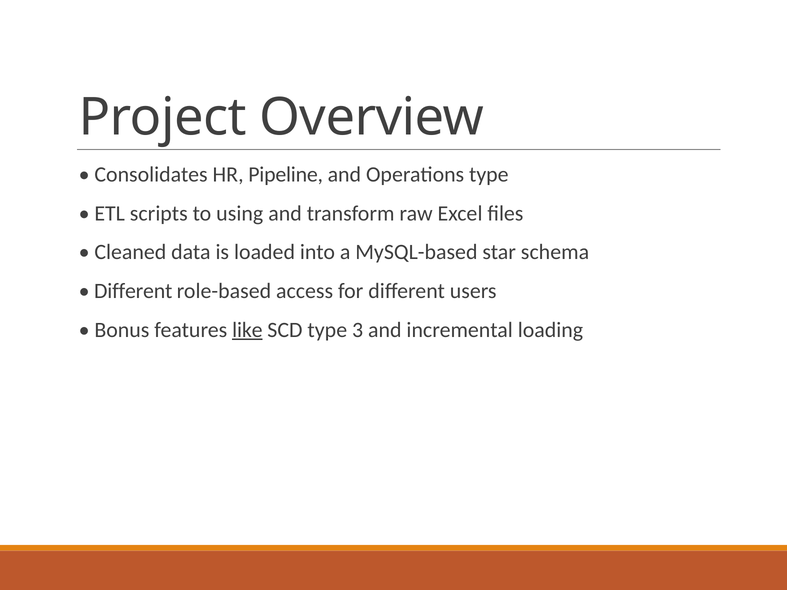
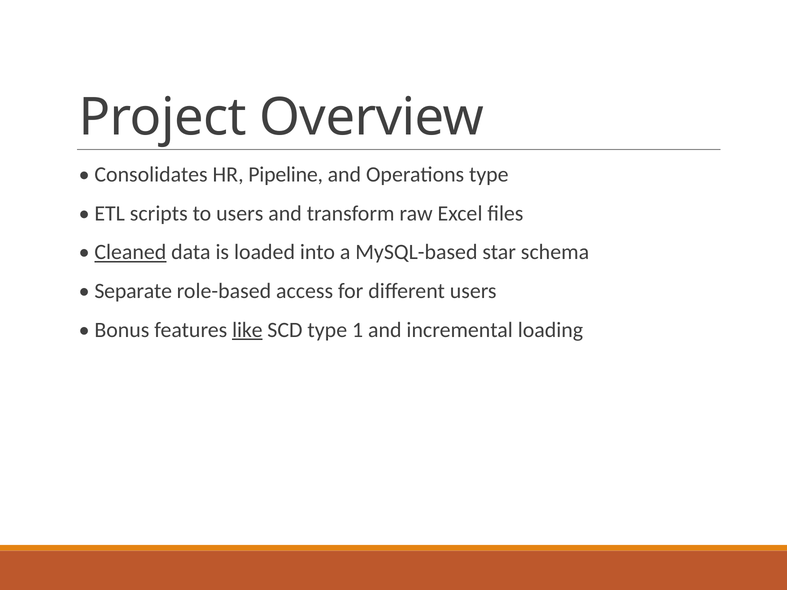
to using: using -> users
Cleaned underline: none -> present
Different at (133, 291): Different -> Separate
3: 3 -> 1
